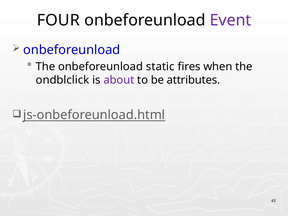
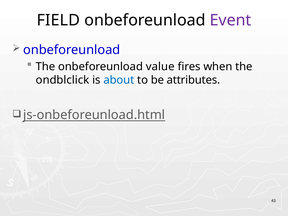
FOUR: FOUR -> FIELD
static: static -> value
about colour: purple -> blue
